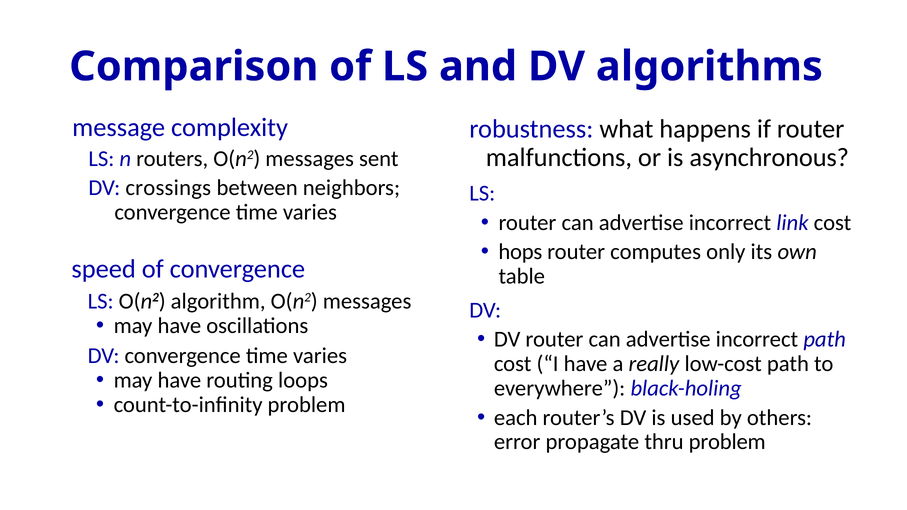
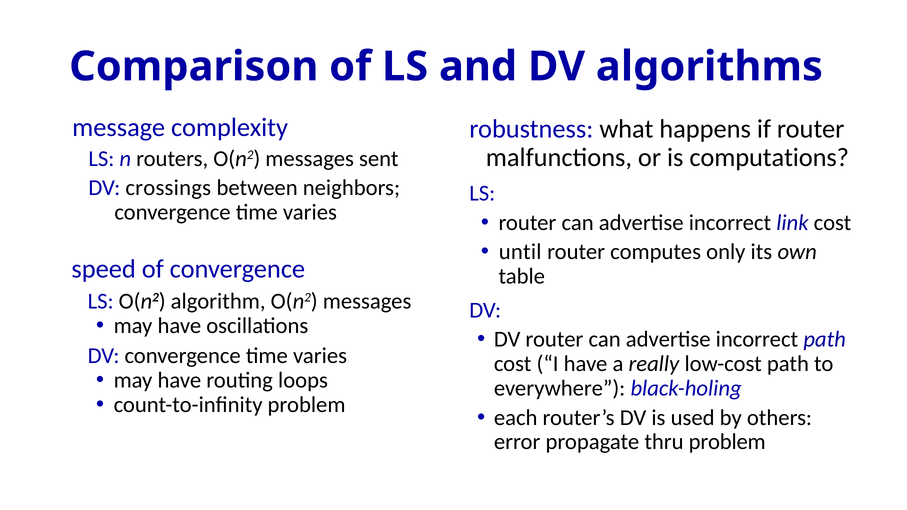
asynchronous: asynchronous -> computations
hops: hops -> until
